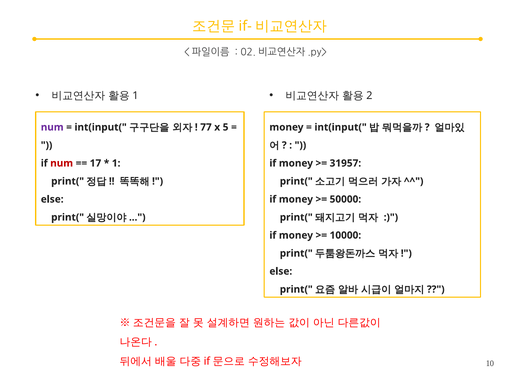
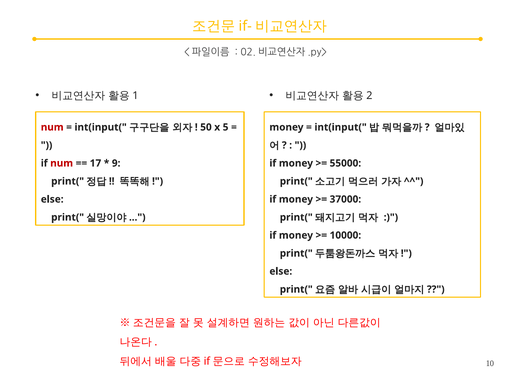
num at (52, 127) colour: purple -> red
77: 77 -> 50
1: 1 -> 9
31957: 31957 -> 55000
50000: 50000 -> 37000
